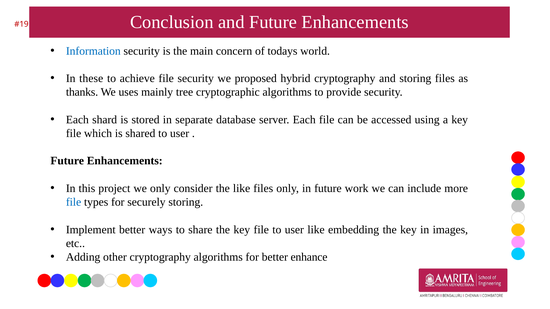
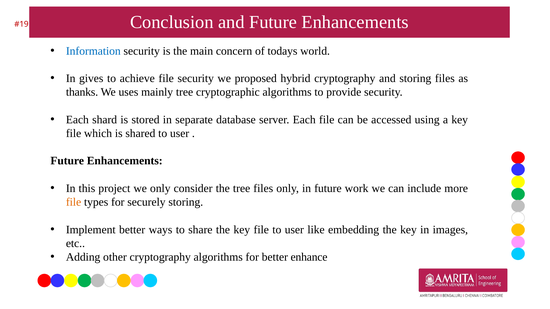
these: these -> gives
the like: like -> tree
file at (74, 202) colour: blue -> orange
